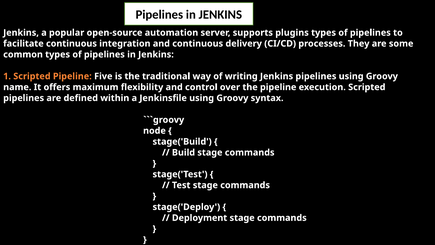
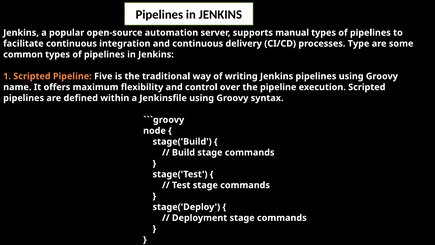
plugins: plugins -> manual
They: They -> Type
